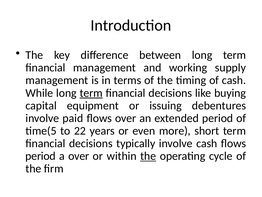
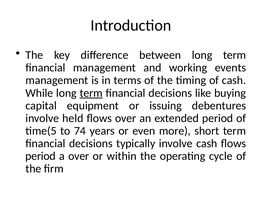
supply: supply -> events
paid: paid -> held
22: 22 -> 74
the at (148, 156) underline: present -> none
